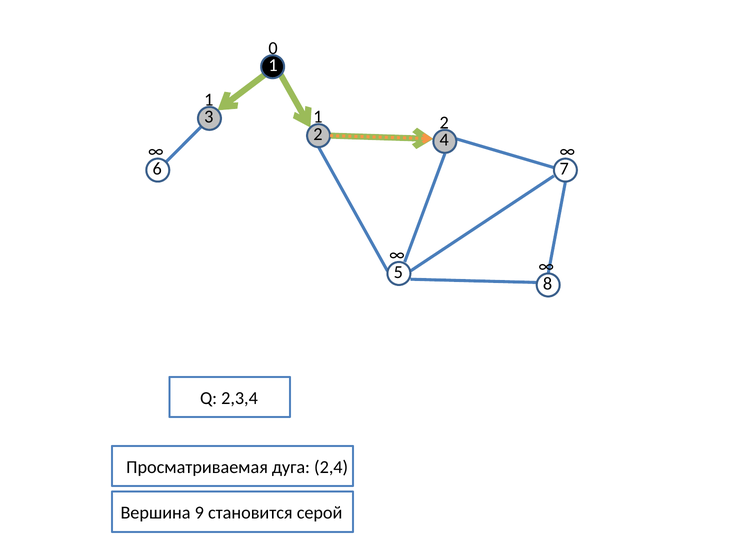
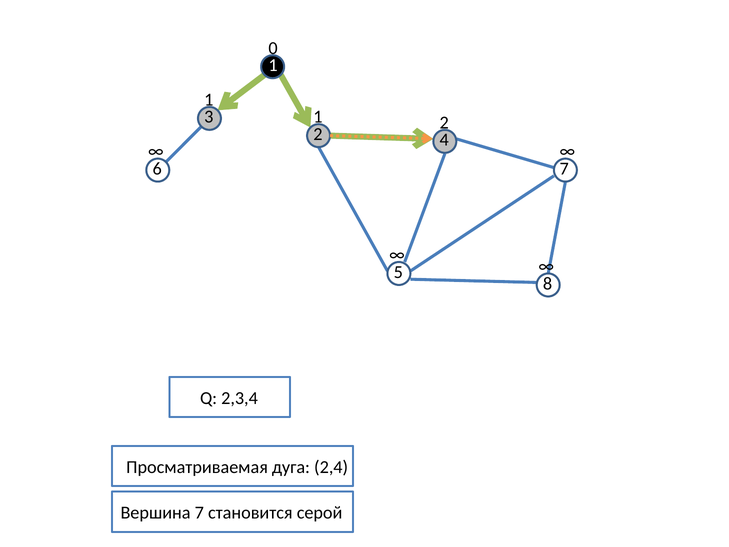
Вершина 9: 9 -> 7
